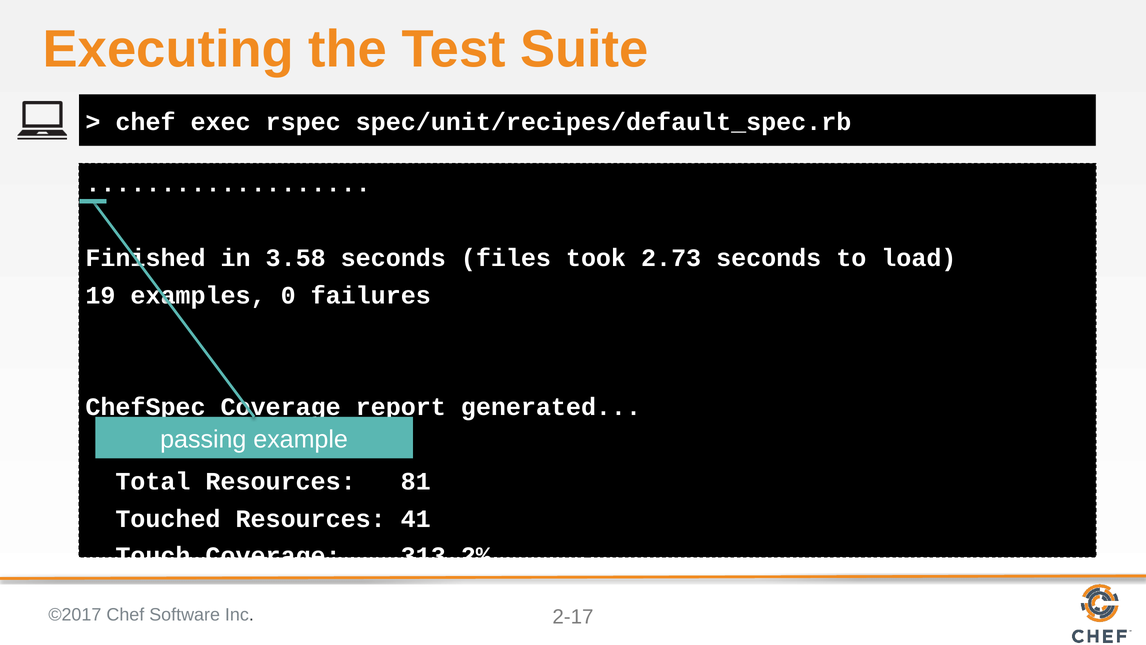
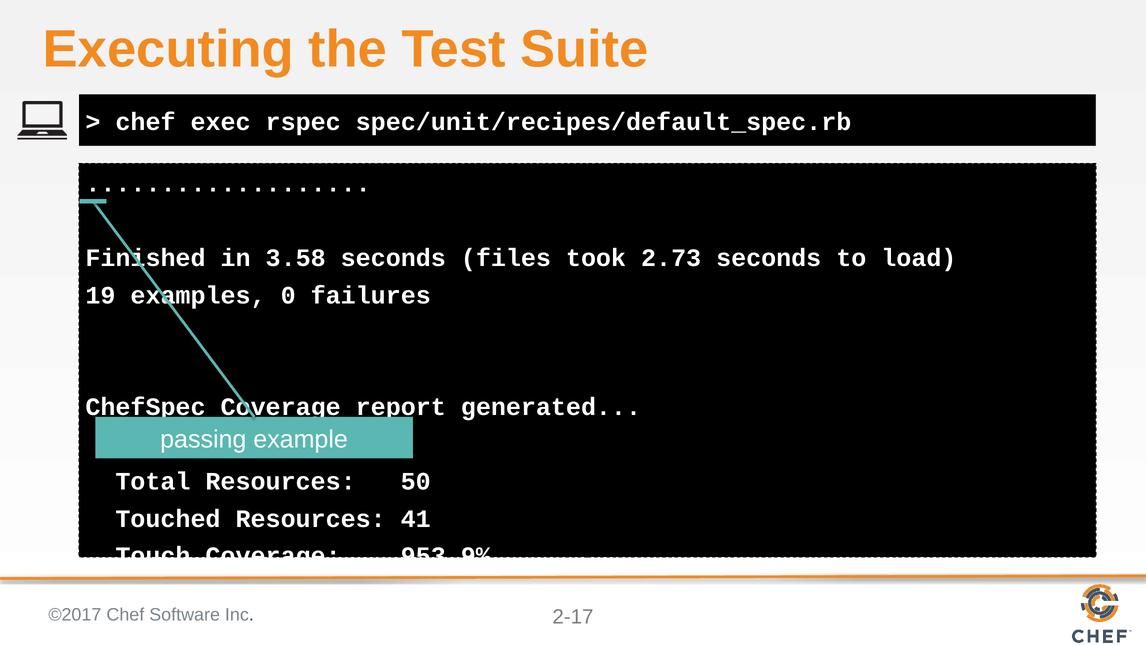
81: 81 -> 50
313.2%: 313.2% -> 953.9%
